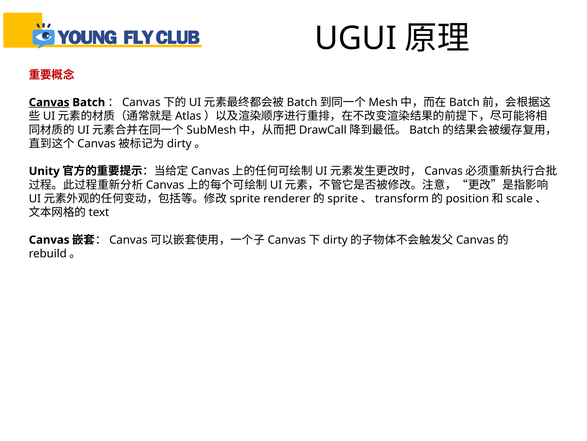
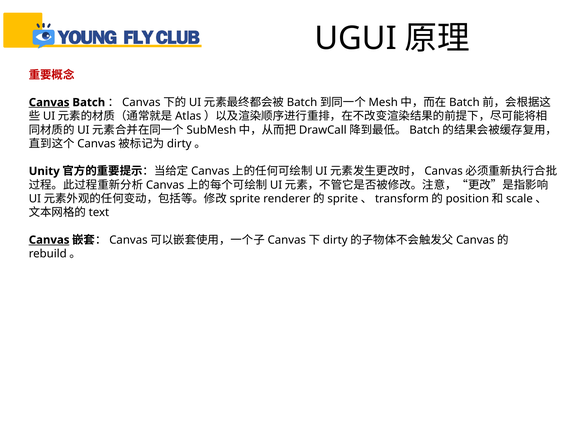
Canvas at (49, 240) underline: none -> present
